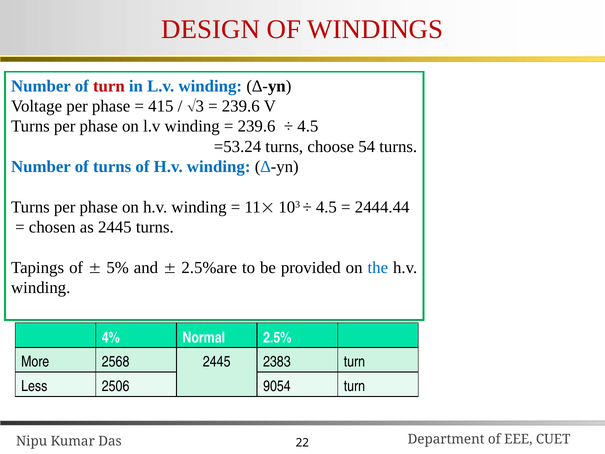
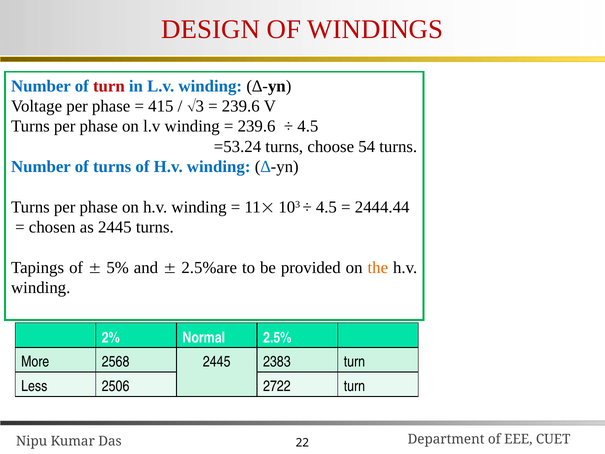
the colour: blue -> orange
4%: 4% -> 2%
9054: 9054 -> 2722
